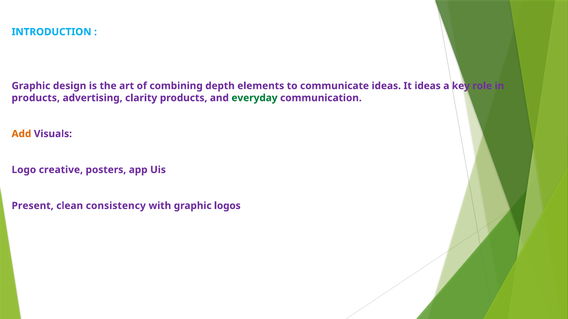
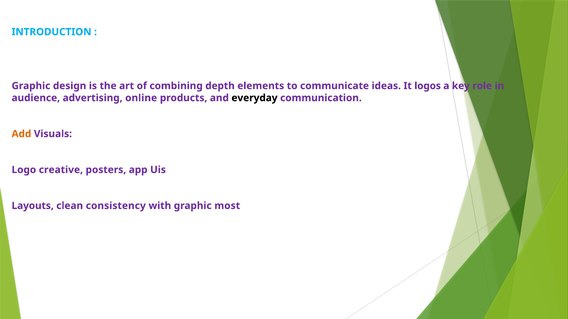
It ideas: ideas -> logos
products at (36, 98): products -> audience
clarity: clarity -> online
everyday colour: green -> black
Present: Present -> Layouts
logos: logos -> most
